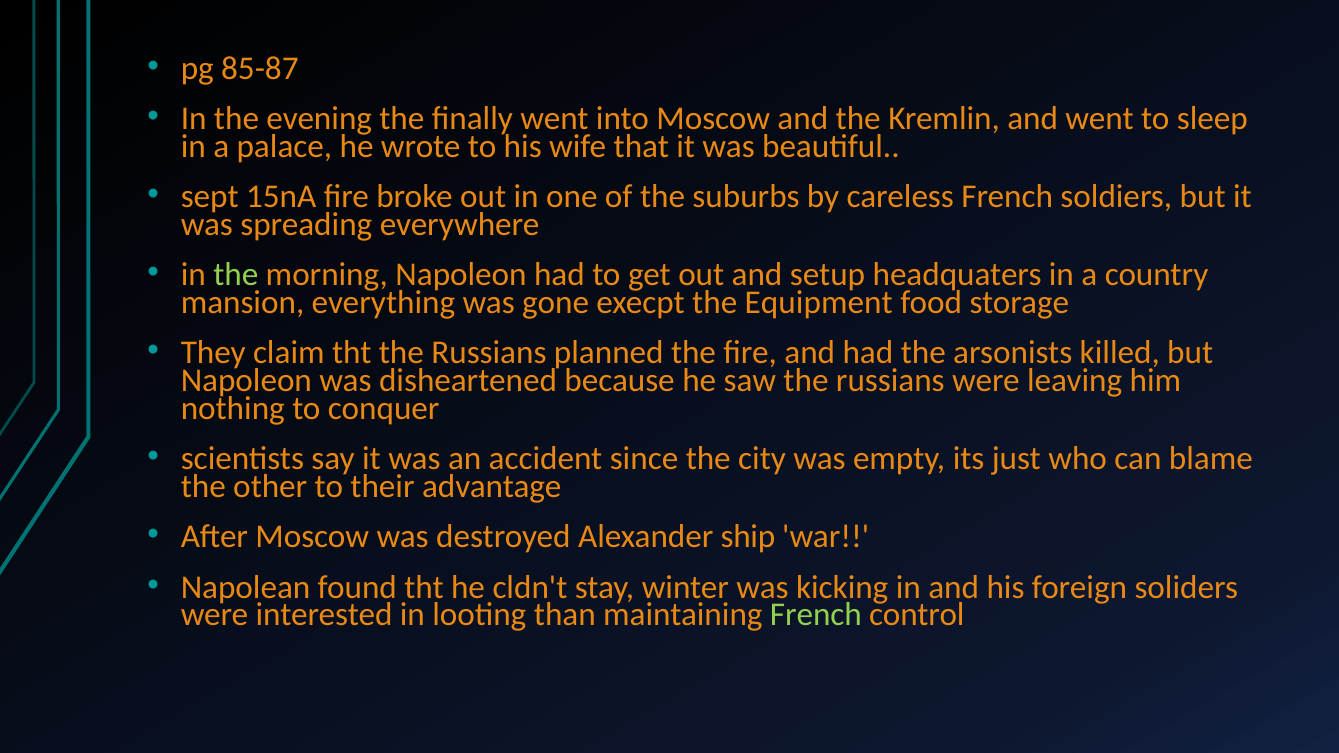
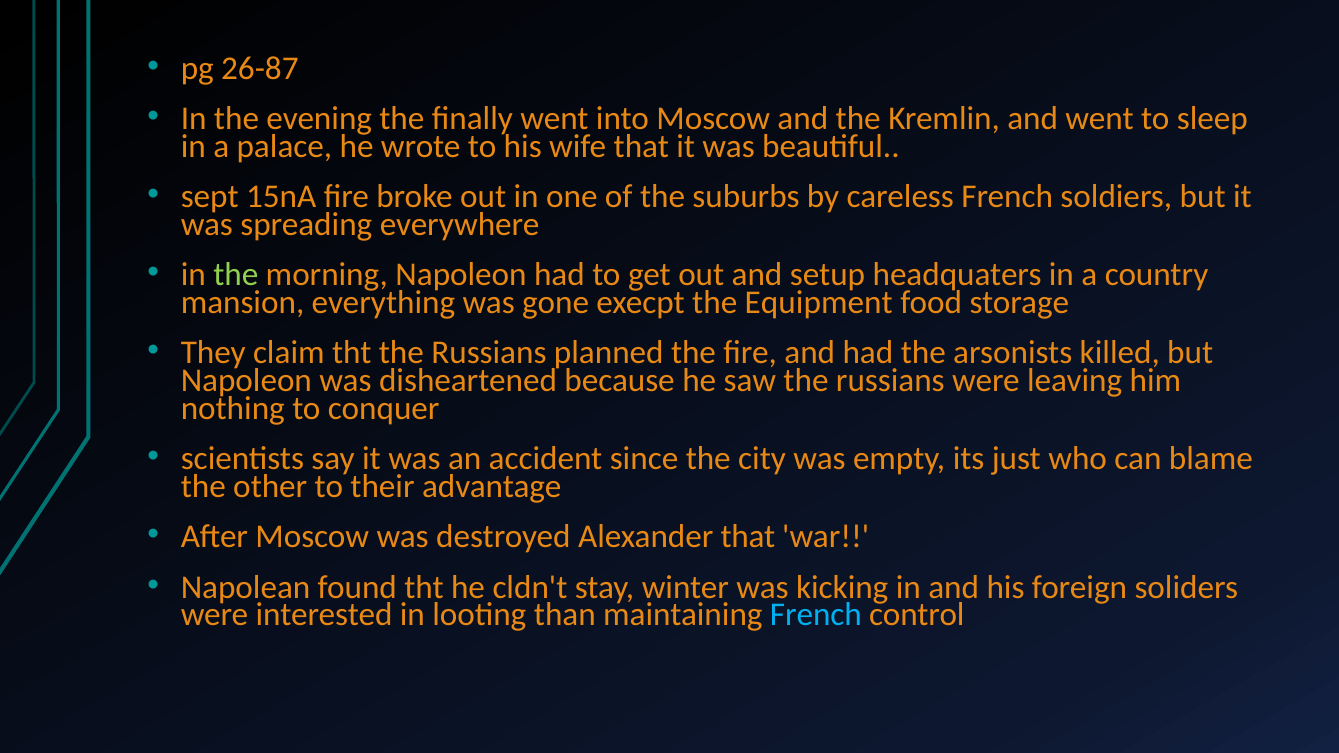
85-87: 85-87 -> 26-87
Alexander ship: ship -> that
French at (816, 615) colour: light green -> light blue
